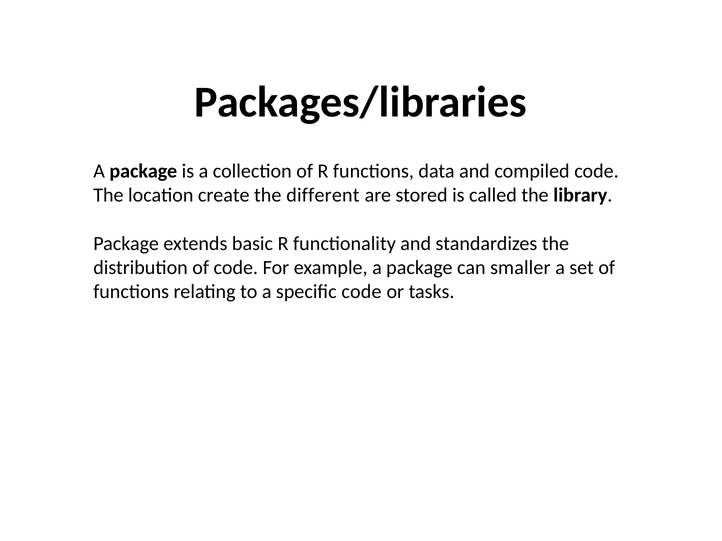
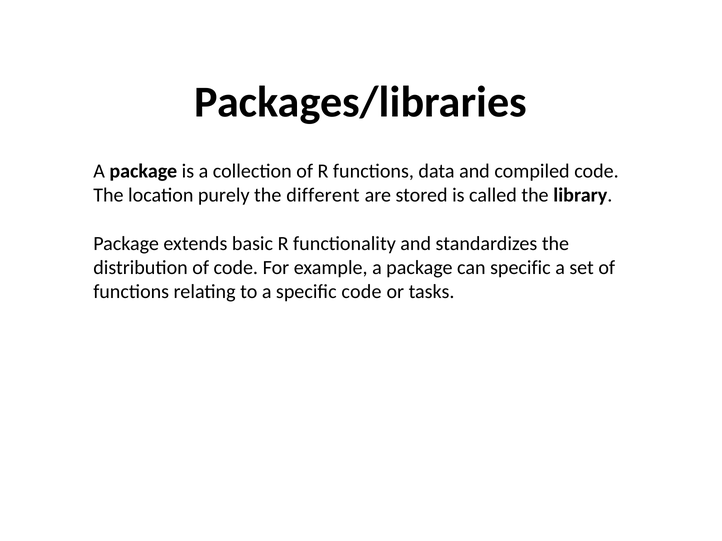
create: create -> purely
can smaller: smaller -> specific
